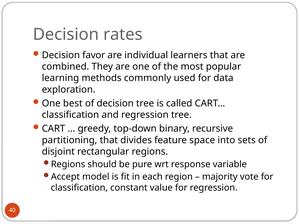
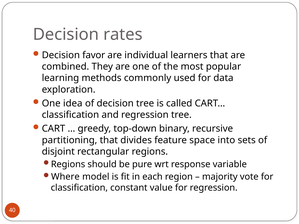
best: best -> idea
Accept: Accept -> Where
